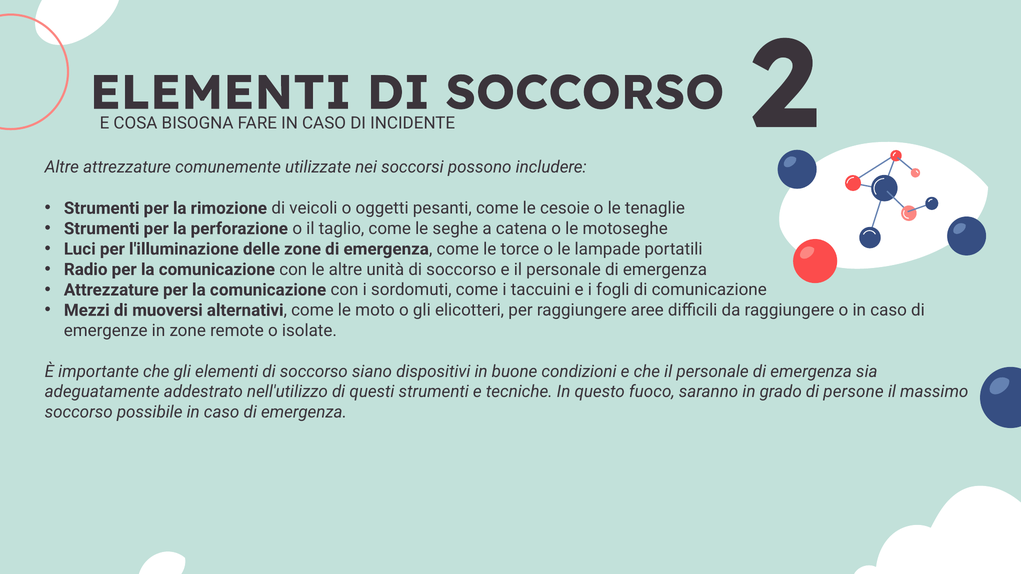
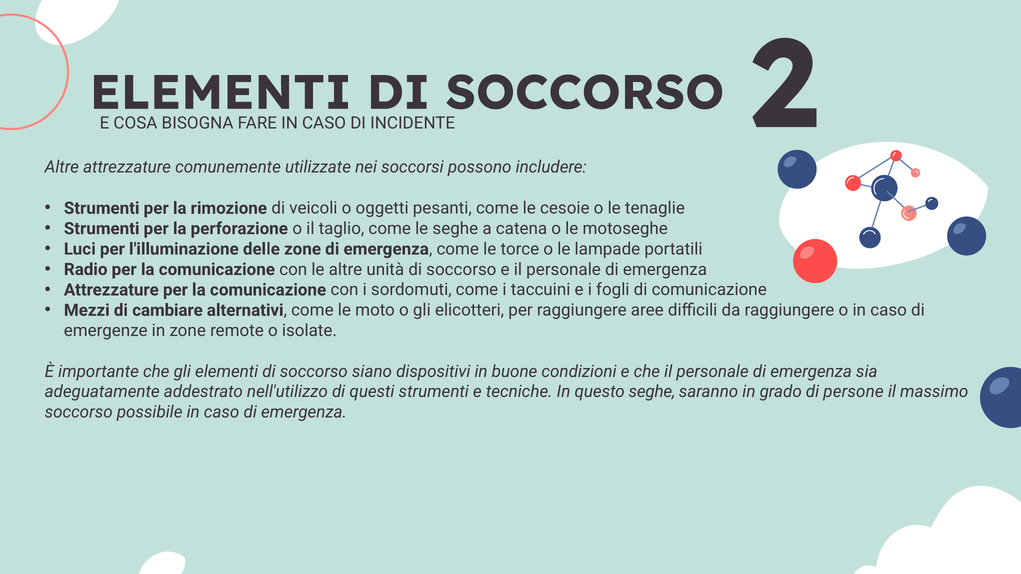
muoversi: muoversi -> cambiare
questo fuoco: fuoco -> seghe
